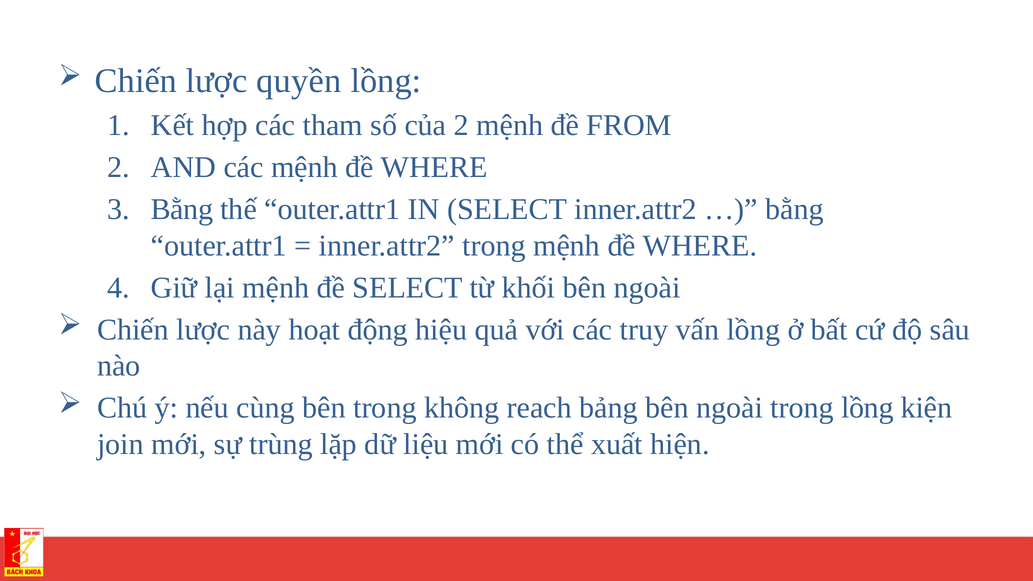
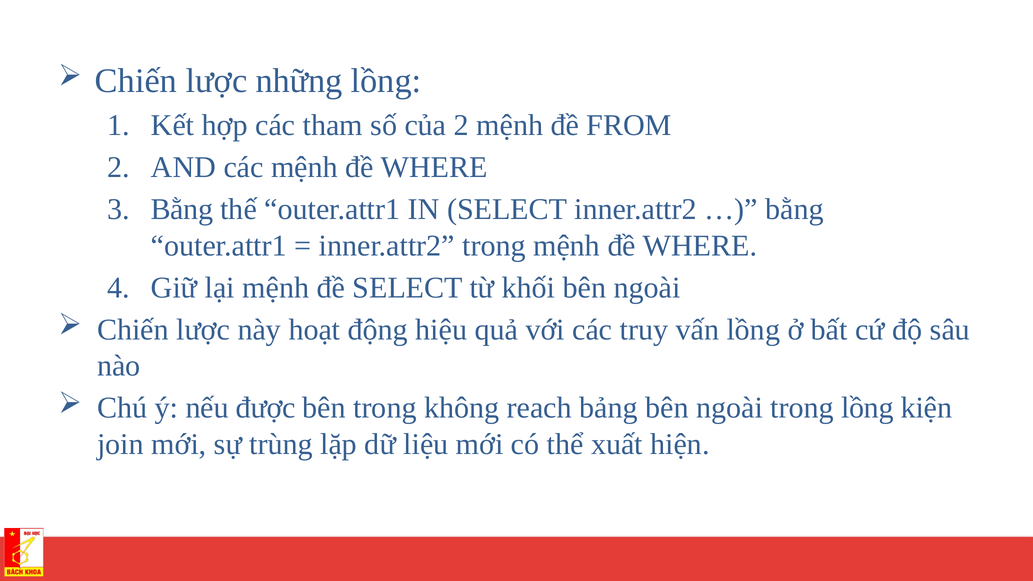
quyền: quyền -> những
cùng: cùng -> được
